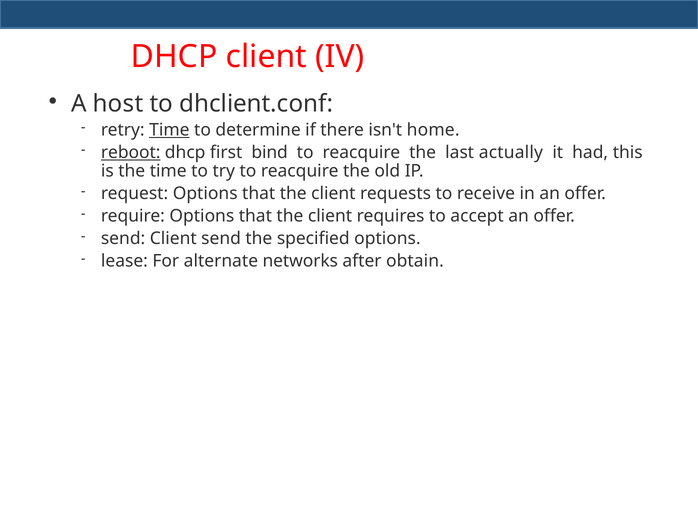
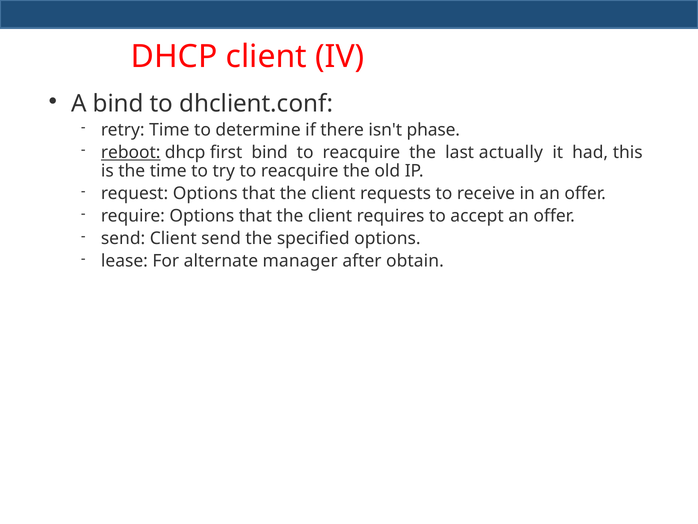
A host: host -> bind
Time at (169, 130) underline: present -> none
home: home -> phase
networks: networks -> manager
